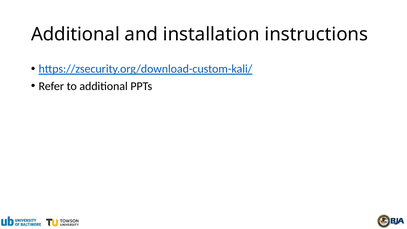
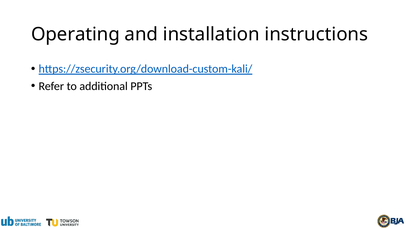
Additional at (75, 34): Additional -> Operating
